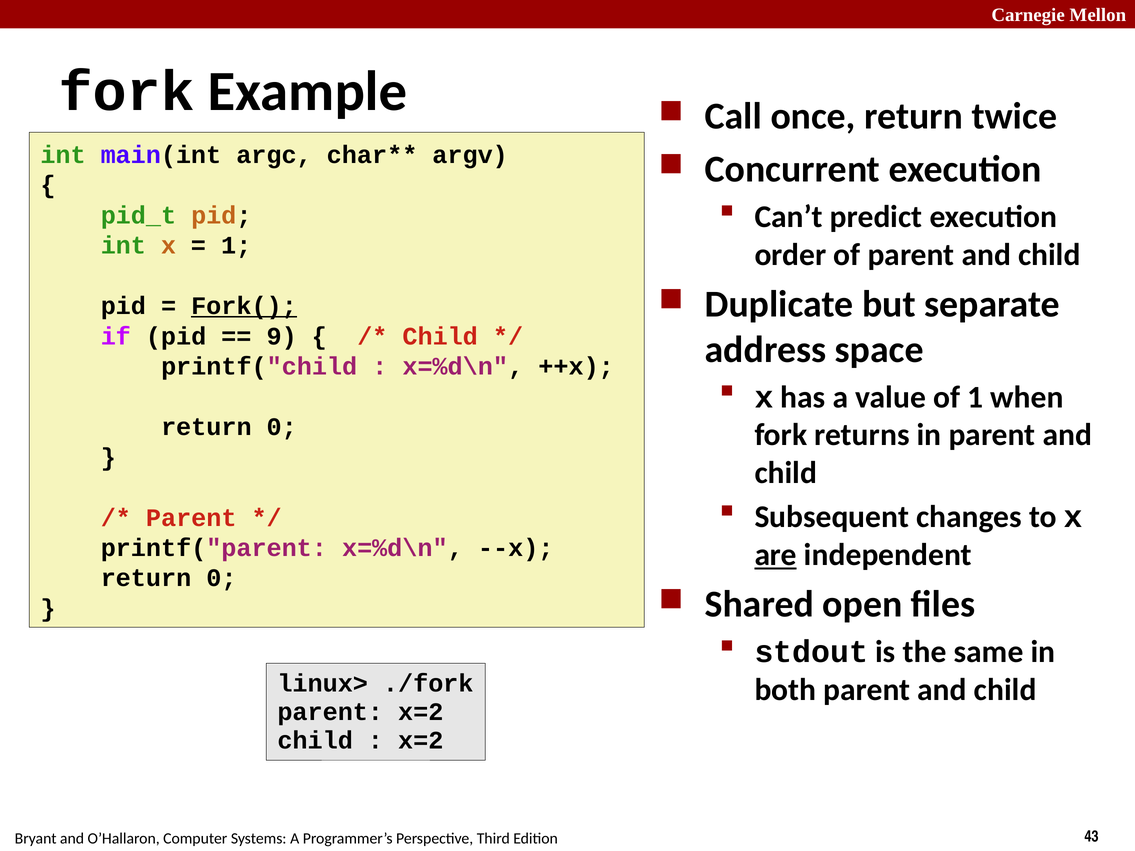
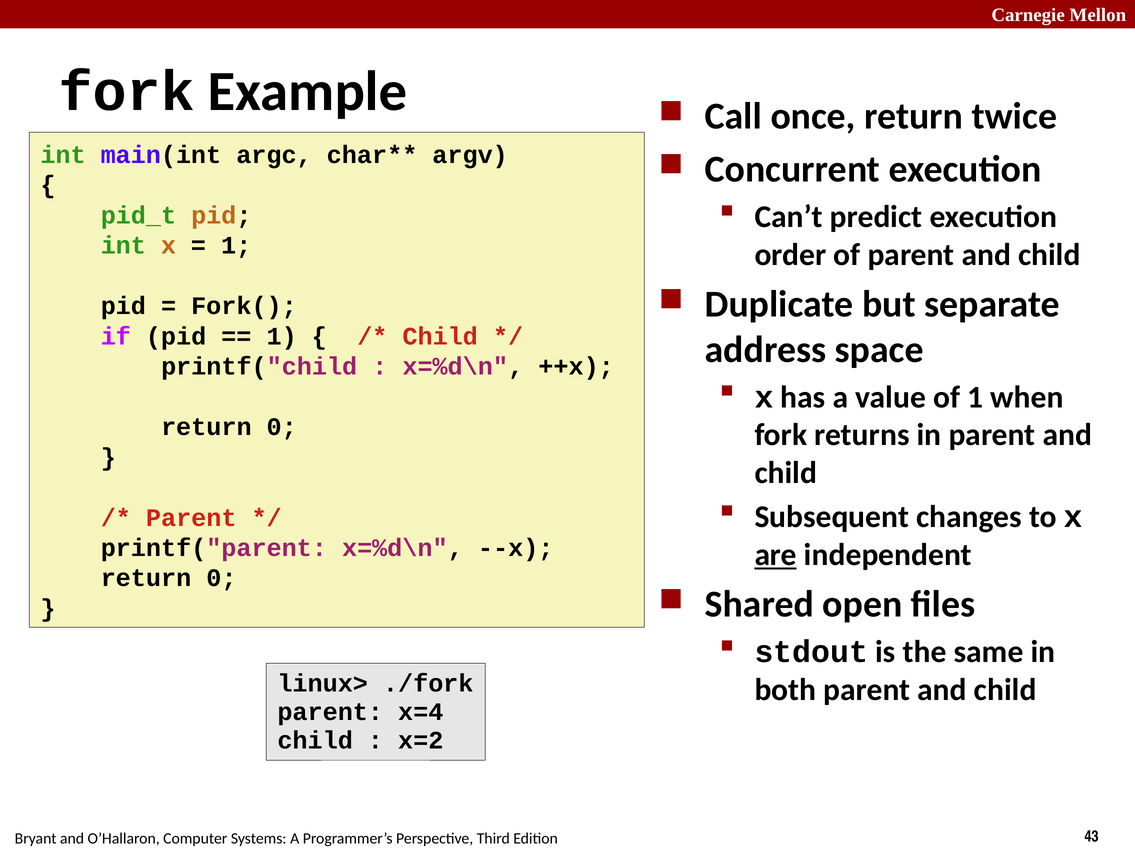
Fork( underline: present -> none
9 at (282, 336): 9 -> 1
parent x=2: x=2 -> x=4
